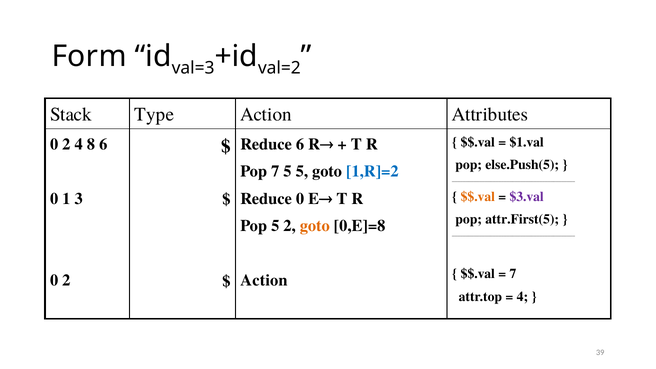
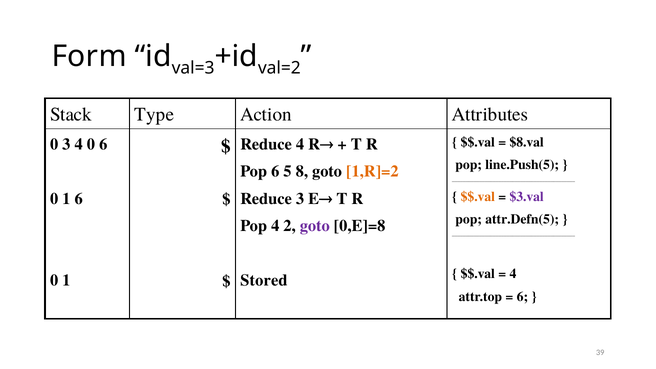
$1.val: $1.val -> $8.val
2 at (66, 144): 2 -> 3
4 8: 8 -> 0
Reduce 6: 6 -> 4
else.Push(5: else.Push(5 -> line.Push(5
Pop 7: 7 -> 6
5 5: 5 -> 8
1,R]=2 colour: blue -> orange
1 3: 3 -> 6
Reduce 0: 0 -> 3
attr.First(5: attr.First(5 -> attr.Defn(5
Pop 5: 5 -> 4
goto at (315, 226) colour: orange -> purple
7 at (513, 274): 7 -> 4
2 at (66, 280): 2 -> 1
Action at (264, 280): Action -> Stored
4 at (522, 297): 4 -> 6
